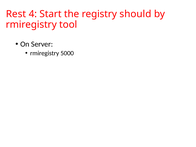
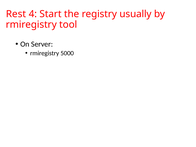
should: should -> usually
